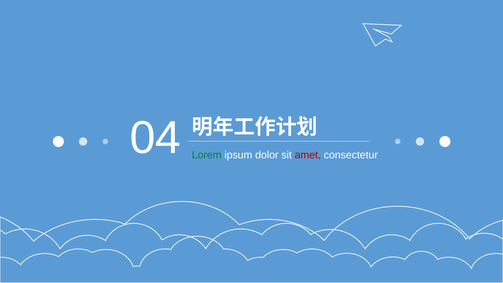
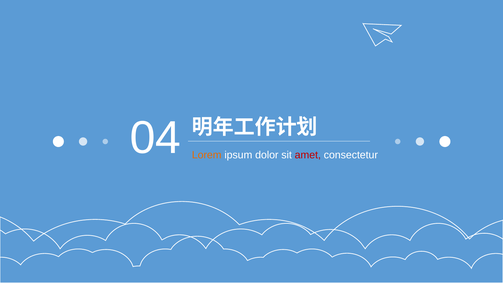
Lorem colour: green -> orange
